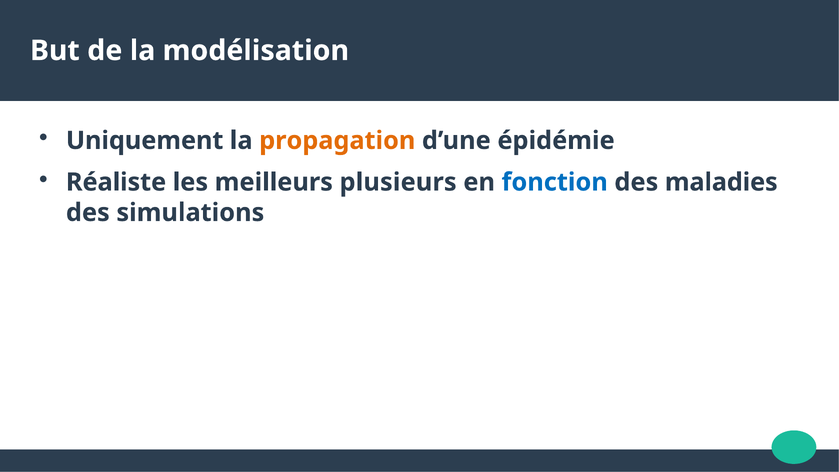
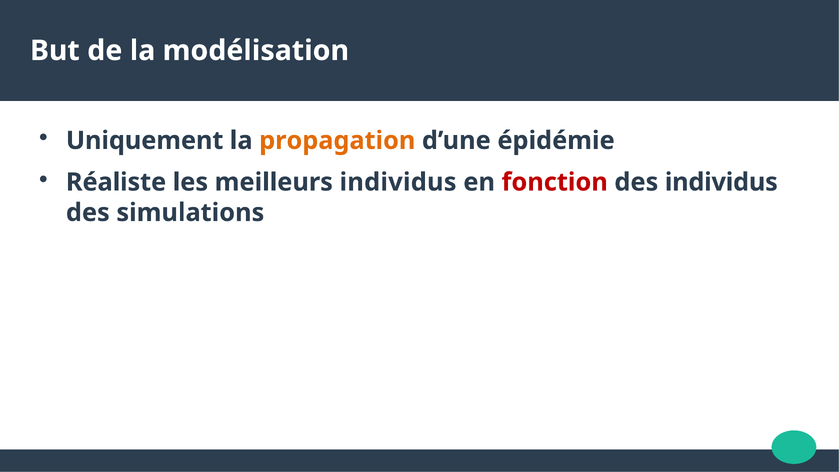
meilleurs plusieurs: plusieurs -> individus
fonction colour: blue -> red
des maladies: maladies -> individus
